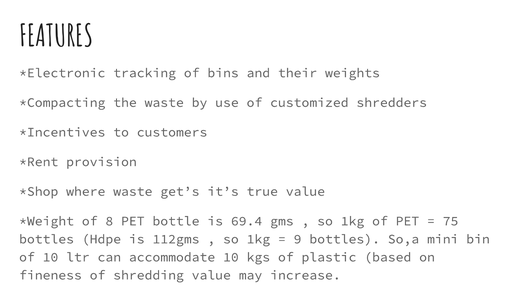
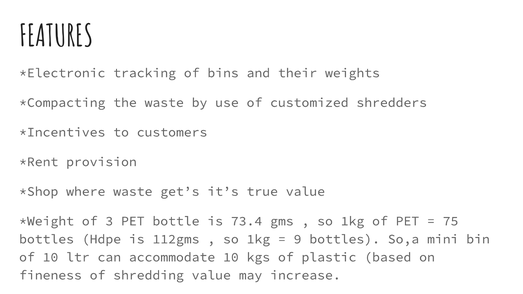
8: 8 -> 3
69.4: 69.4 -> 73.4
